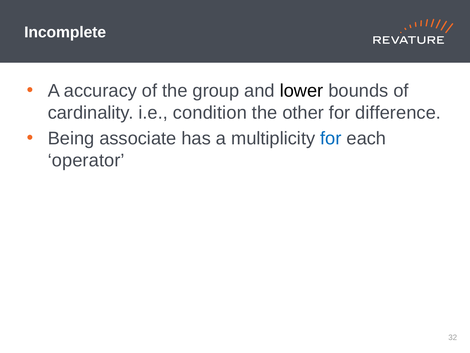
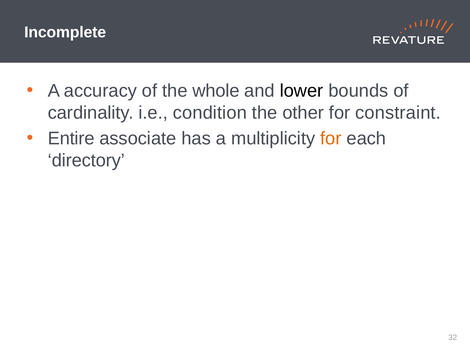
group: group -> whole
difference: difference -> constraint
Being: Being -> Entire
for at (331, 138) colour: blue -> orange
operator: operator -> directory
